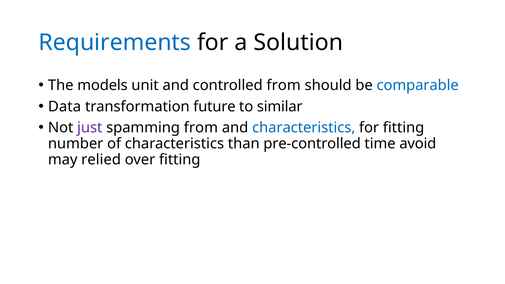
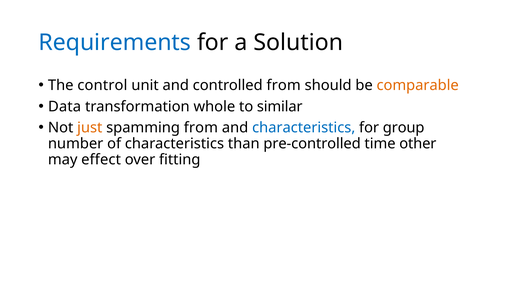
models: models -> control
comparable colour: blue -> orange
future: future -> whole
just colour: purple -> orange
for fitting: fitting -> group
avoid: avoid -> other
relied: relied -> effect
